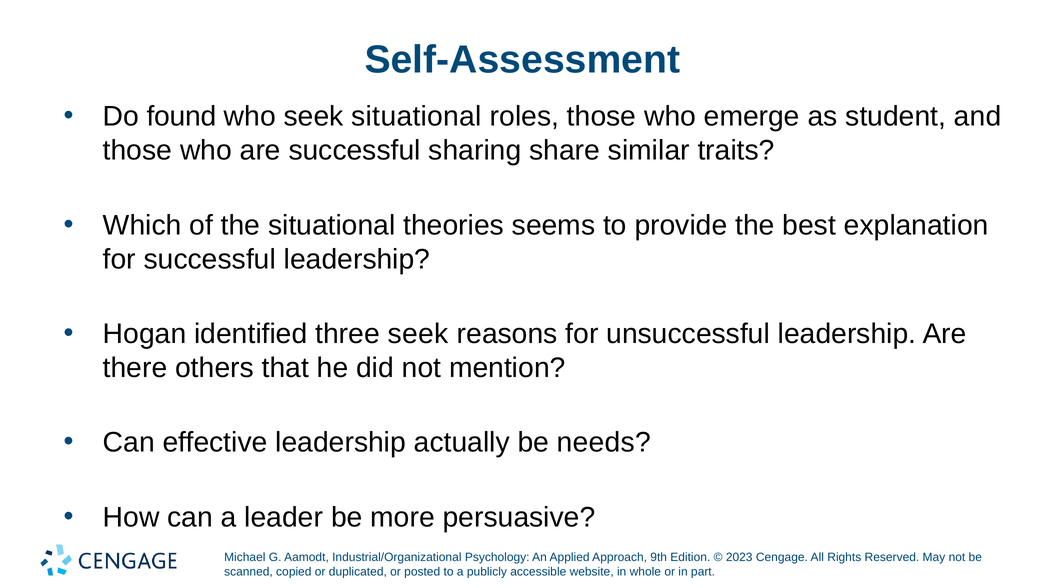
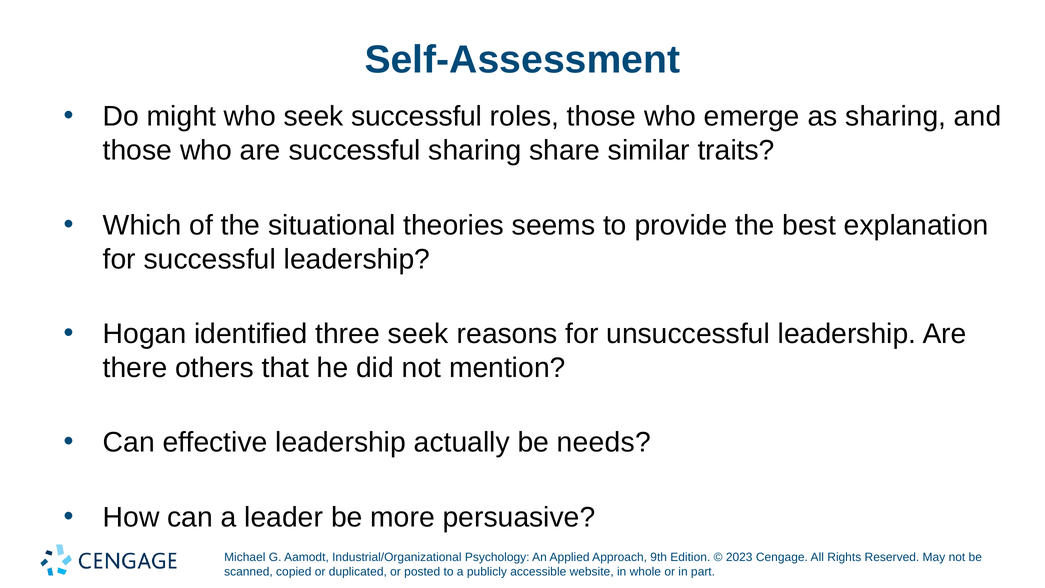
found: found -> might
seek situational: situational -> successful
as student: student -> sharing
